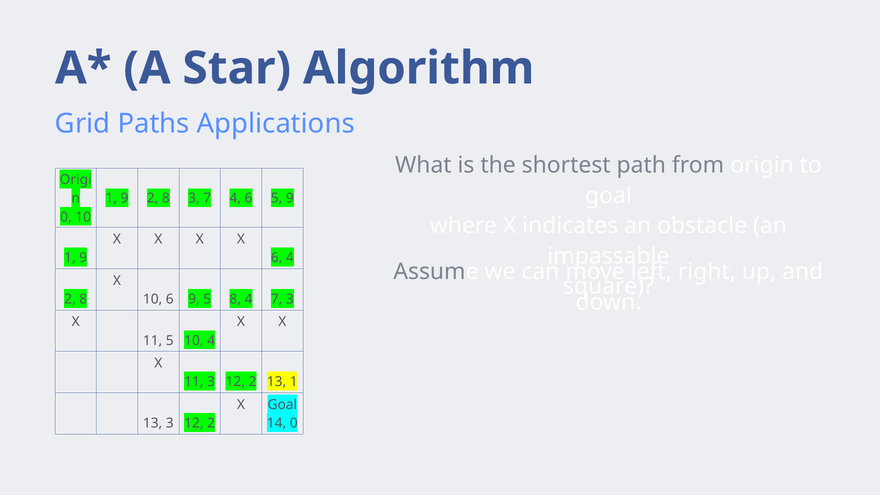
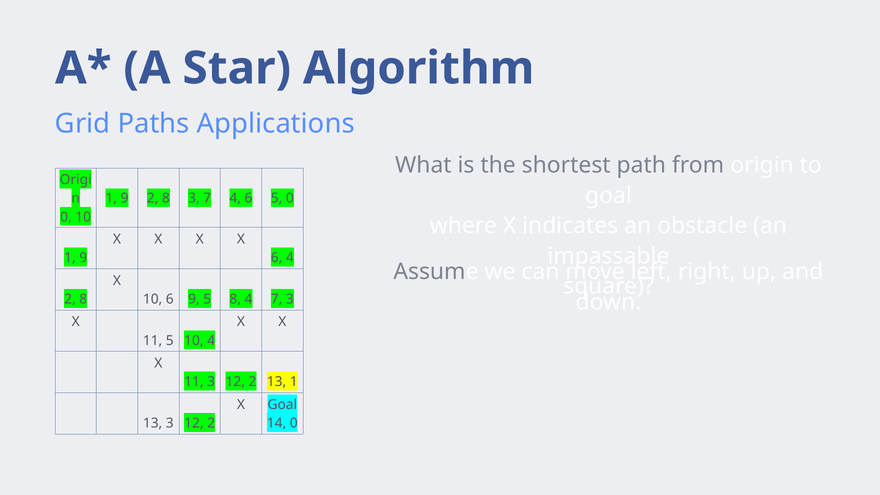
5 9: 9 -> 0
